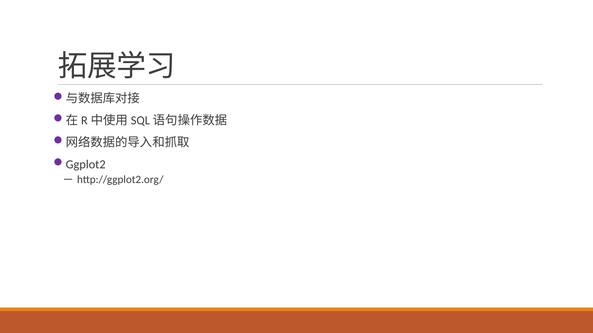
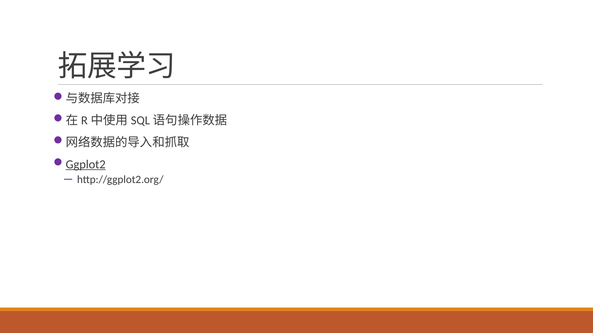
Ggplot2 underline: none -> present
